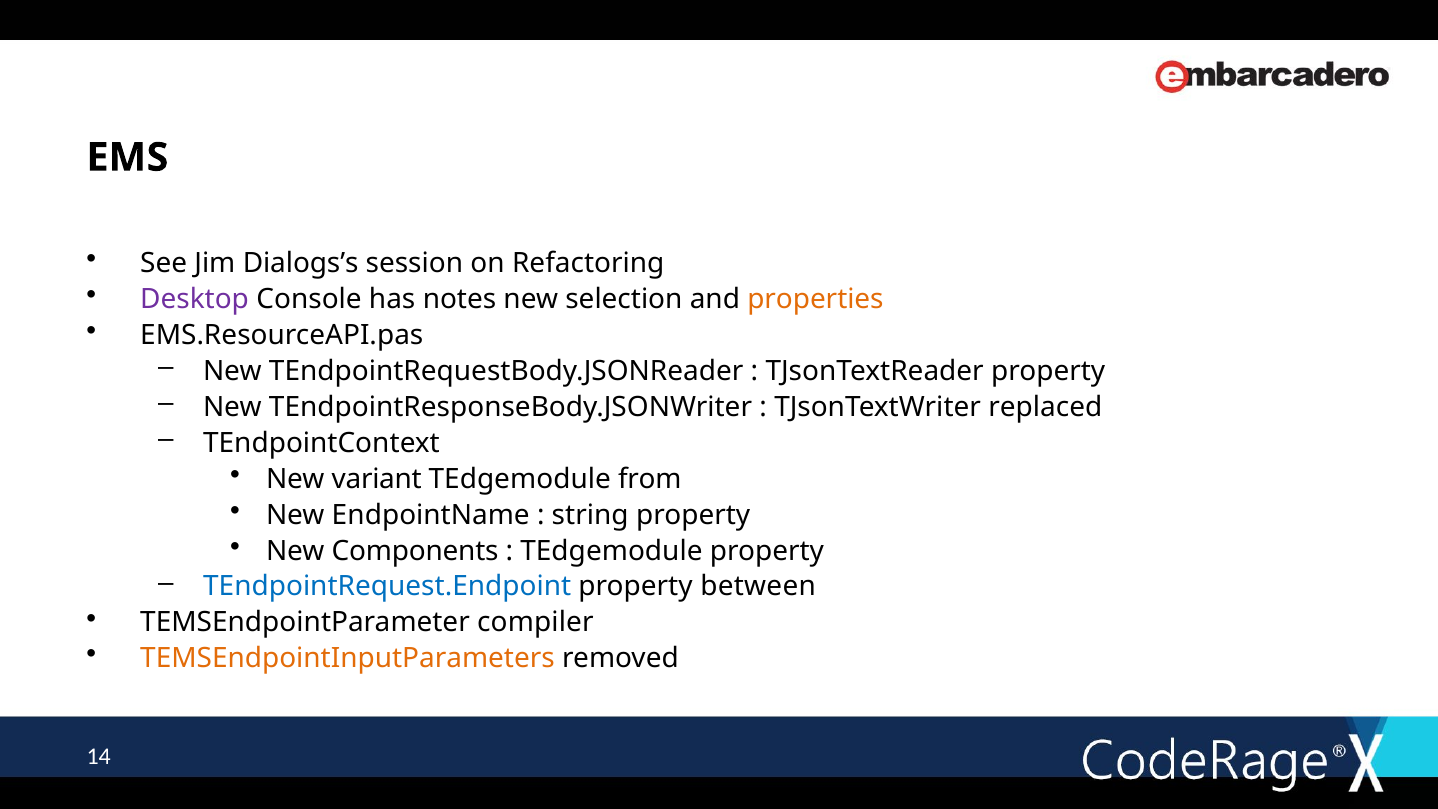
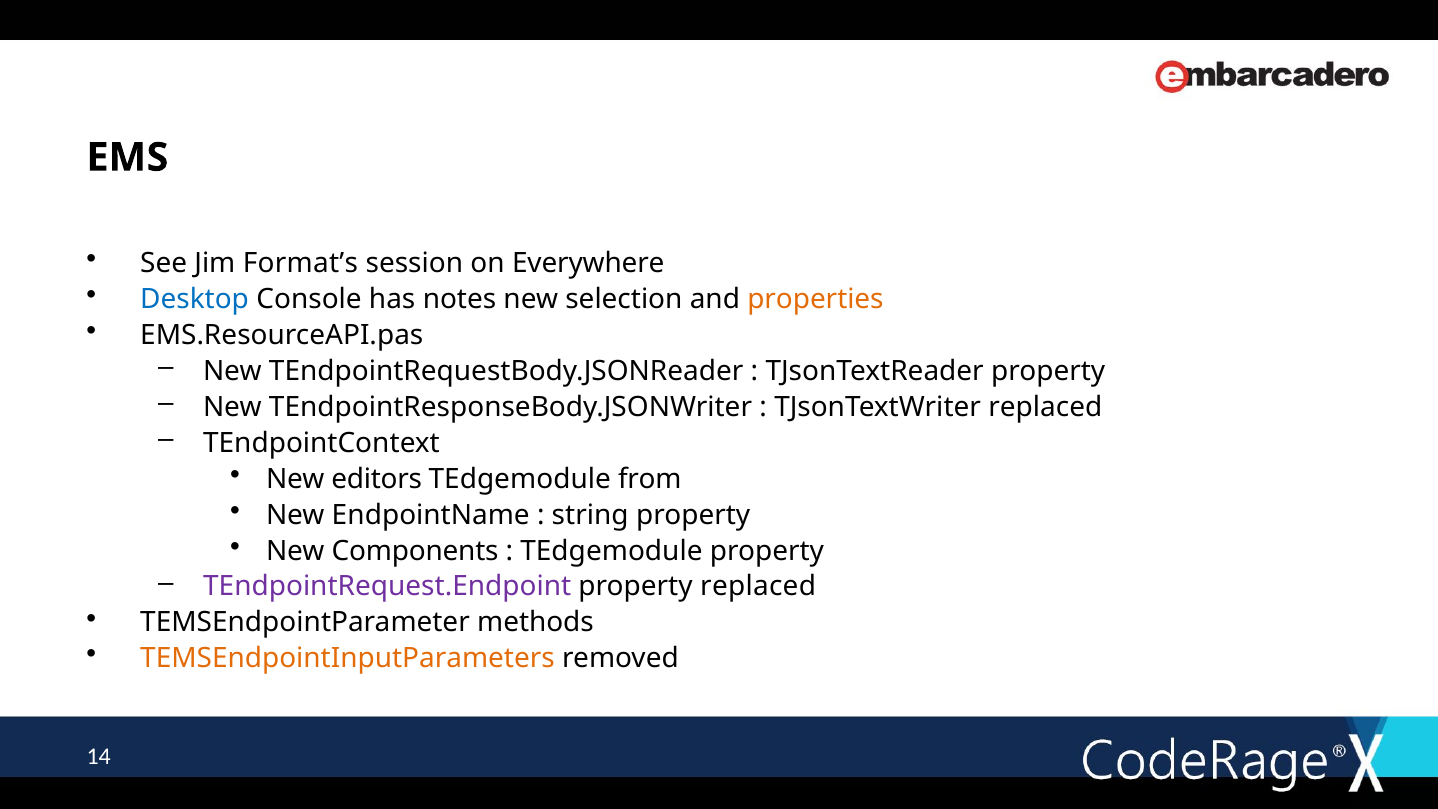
Dialogs’s: Dialogs’s -> Format’s
Refactoring: Refactoring -> Everywhere
Desktop colour: purple -> blue
variant: variant -> editors
TEndpointRequest.Endpoint colour: blue -> purple
property between: between -> replaced
compiler: compiler -> methods
